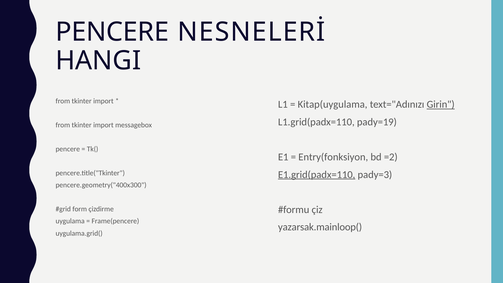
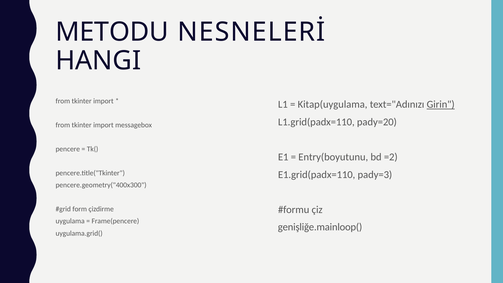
PENCERE at (112, 32): PENCERE -> METODU
pady=19: pady=19 -> pady=20
Entry(fonksiyon: Entry(fonksiyon -> Entry(boyutunu
E1.grid(padx=110 underline: present -> none
yazarsak.mainloop(: yazarsak.mainloop( -> genişliğe.mainloop(
